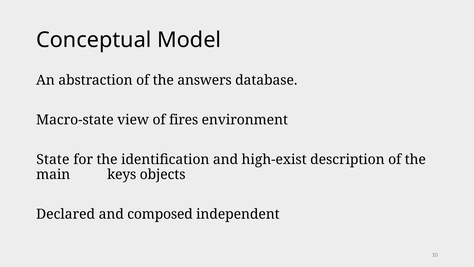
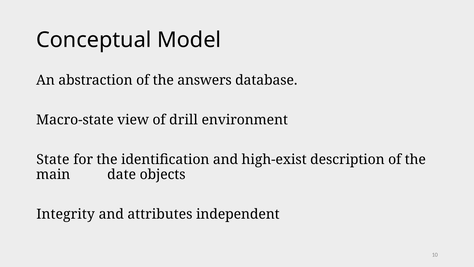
fires: fires -> drill
keys: keys -> date
Declared: Declared -> Integrity
composed: composed -> attributes
